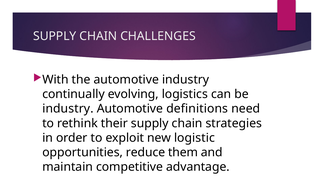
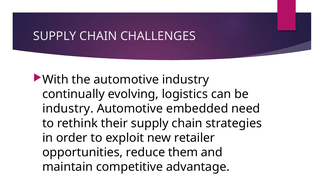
definitions: definitions -> embedded
logistic: logistic -> retailer
